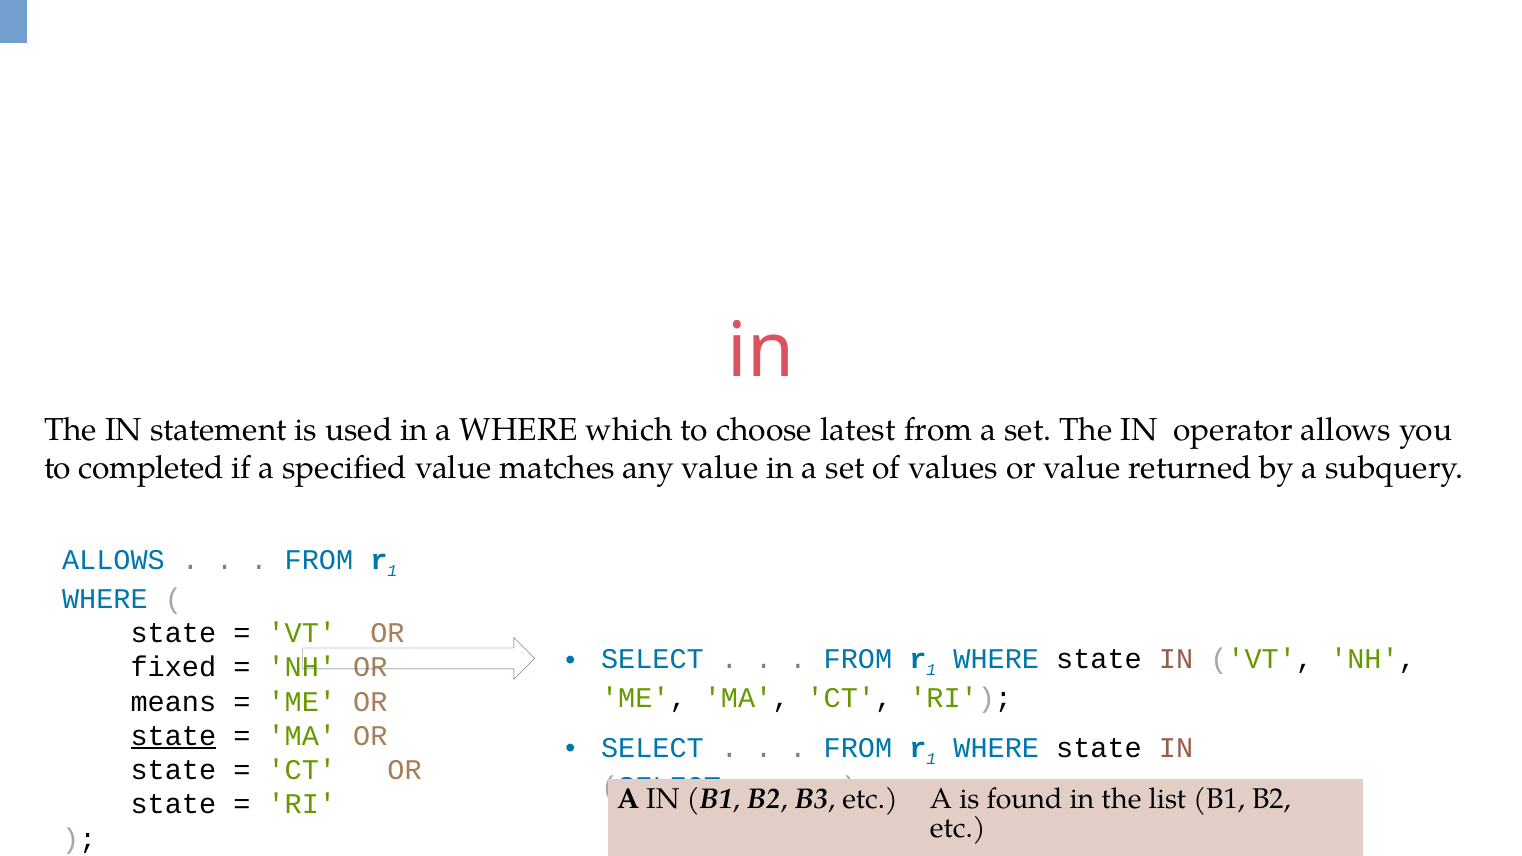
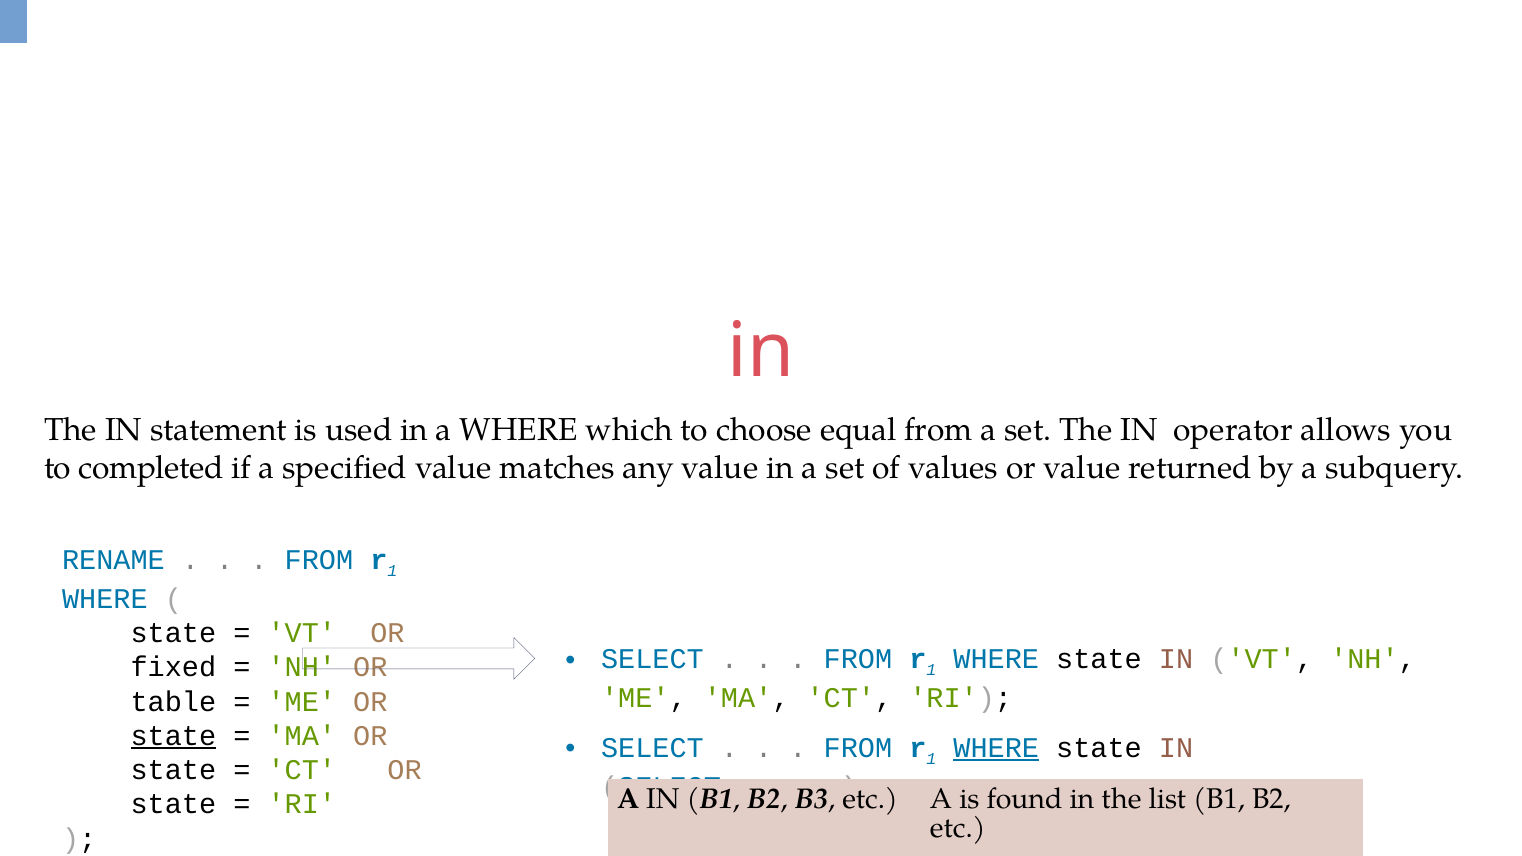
latest: latest -> equal
ALLOWS at (113, 560): ALLOWS -> RENAME
means: means -> table
WHERE at (996, 748) underline: none -> present
